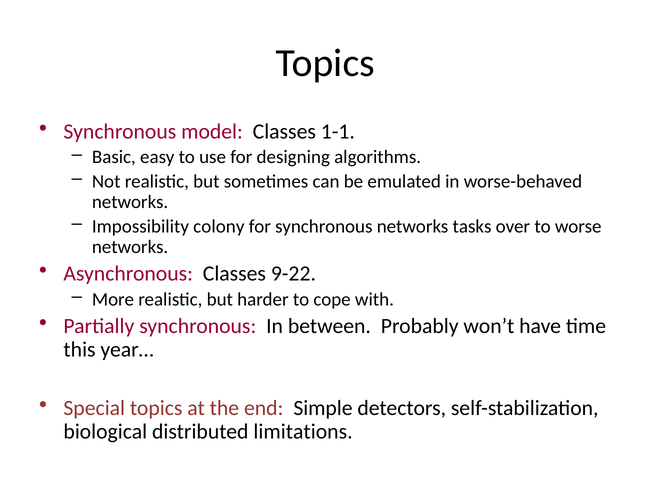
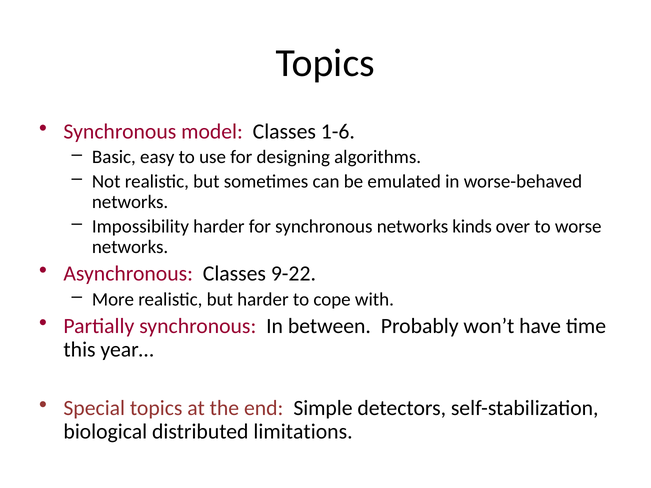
1-1: 1-1 -> 1-6
Impossibility colony: colony -> harder
tasks: tasks -> kinds
